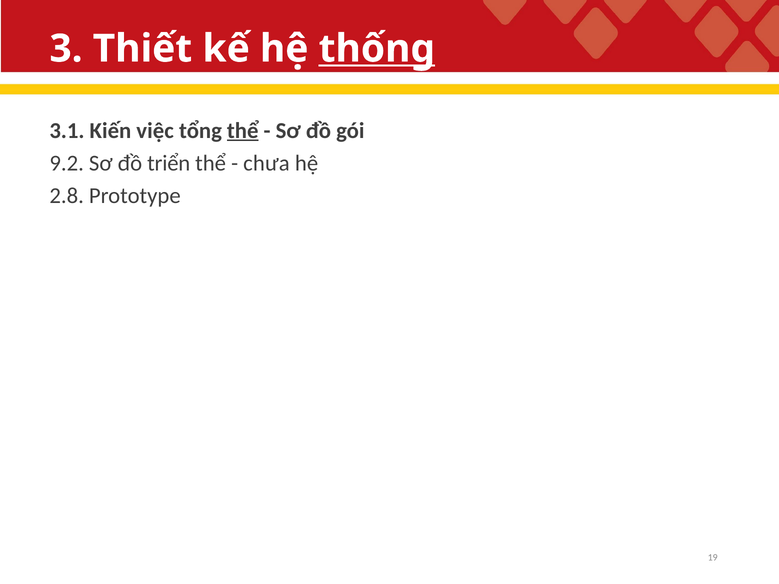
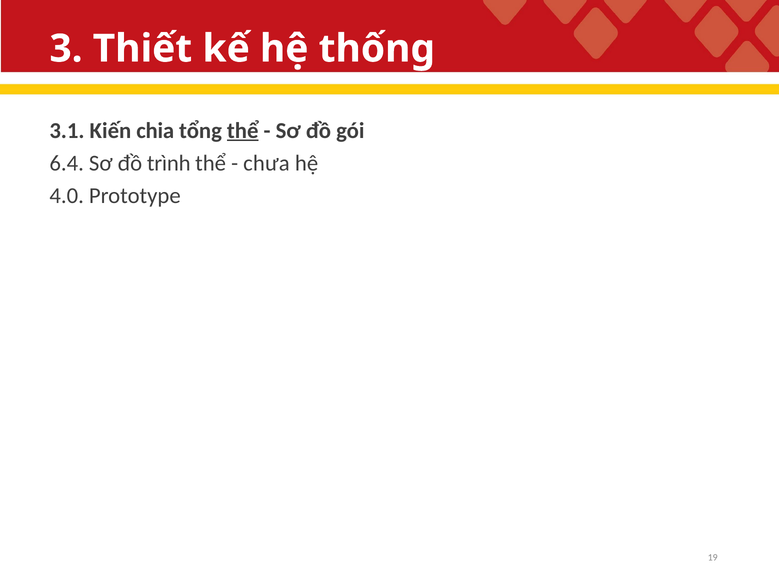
thống underline: present -> none
việc: việc -> chia
9.2: 9.2 -> 6.4
triển: triển -> trình
2.8: 2.8 -> 4.0
